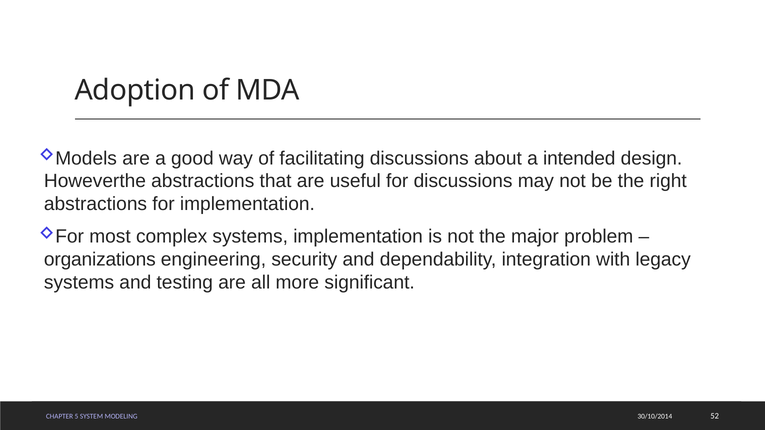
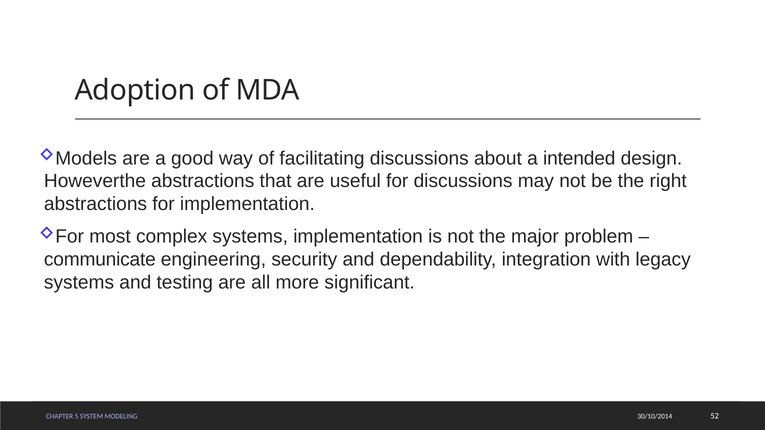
organizations: organizations -> communicate
